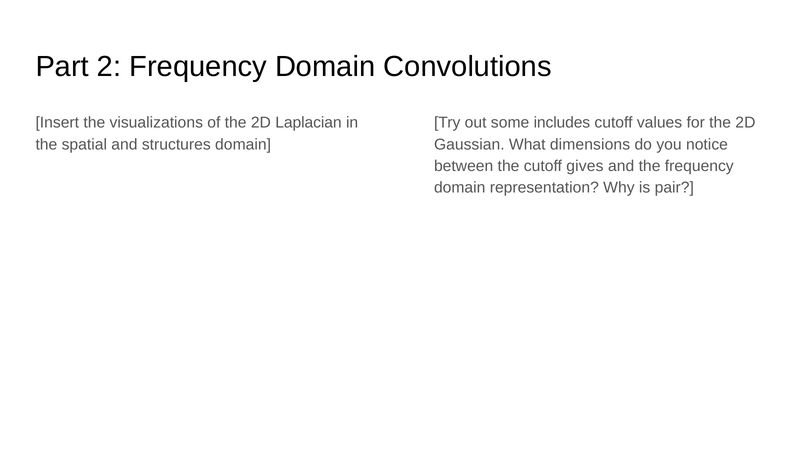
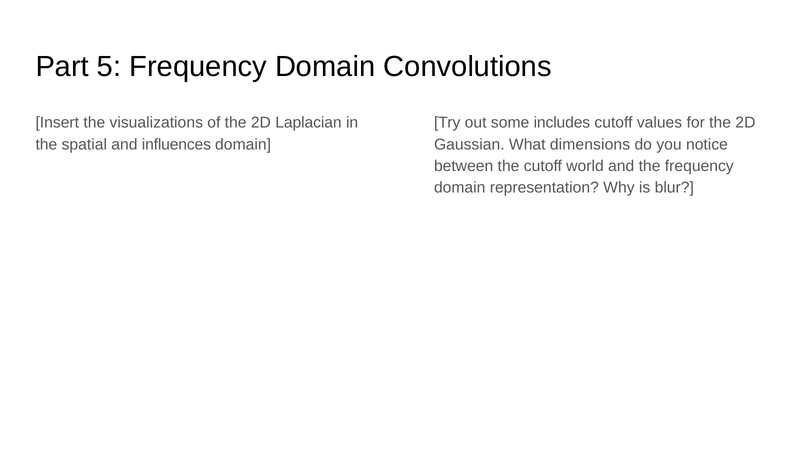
2: 2 -> 5
structures: structures -> influences
gives: gives -> world
pair: pair -> blur
